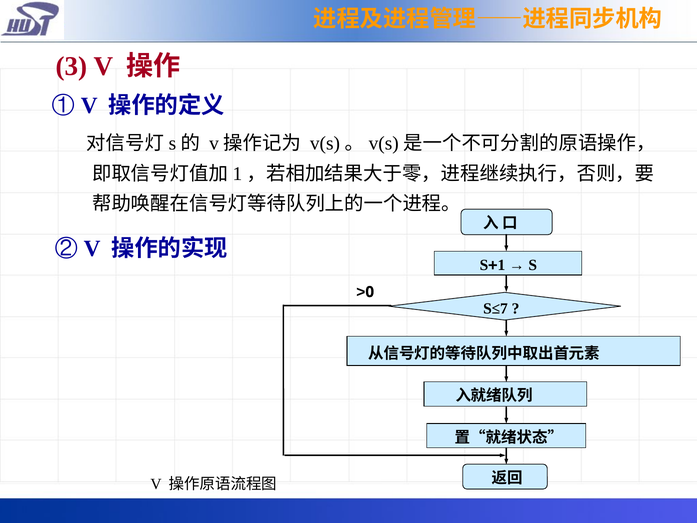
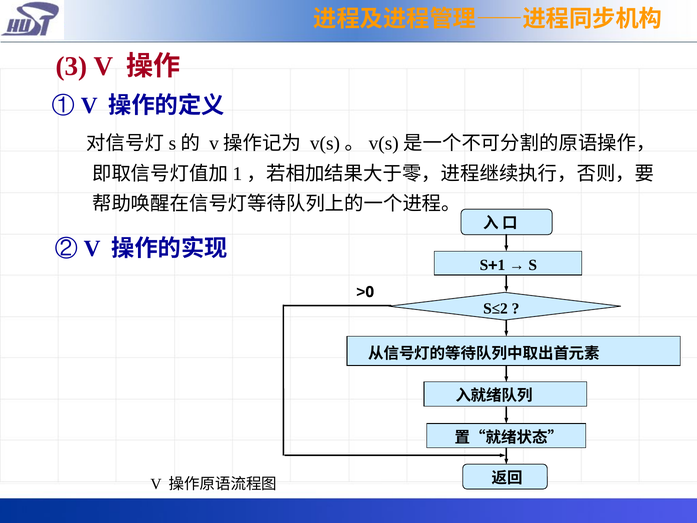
S≤7: S≤7 -> S≤2
